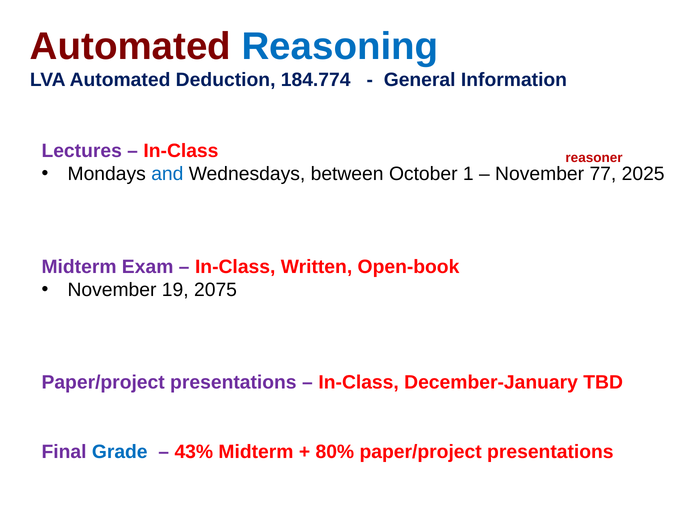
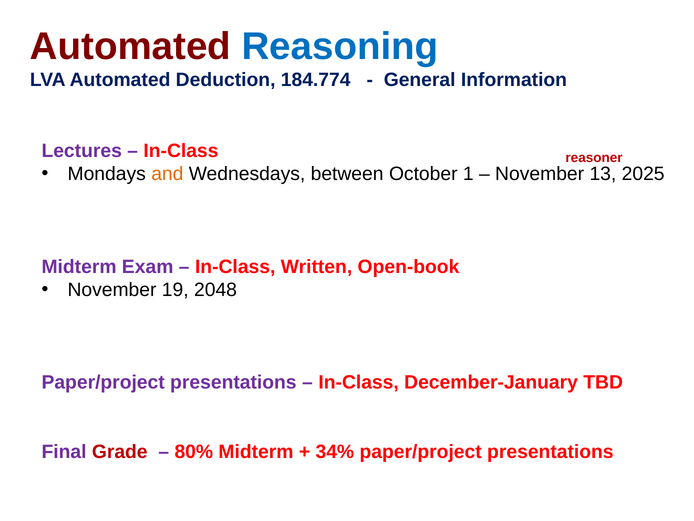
and colour: blue -> orange
77: 77 -> 13
2075: 2075 -> 2048
Grade colour: blue -> red
43%: 43% -> 80%
80%: 80% -> 34%
